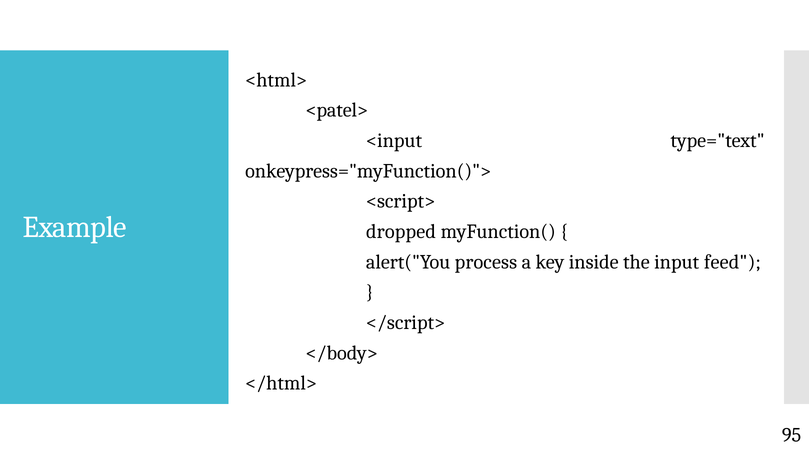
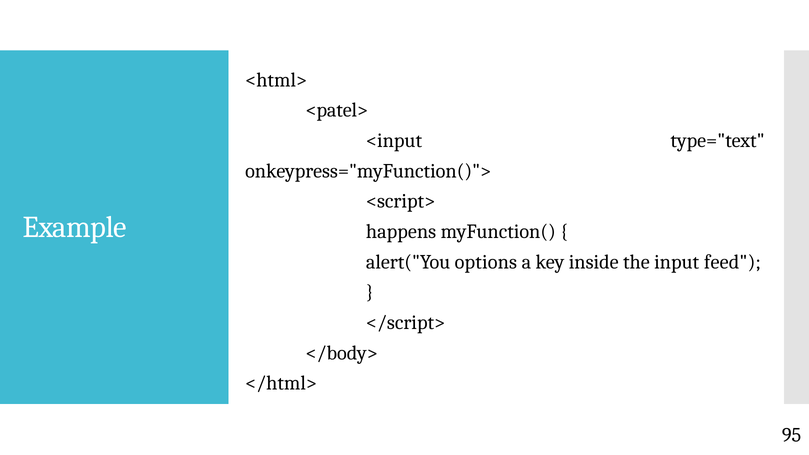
dropped: dropped -> happens
process: process -> options
